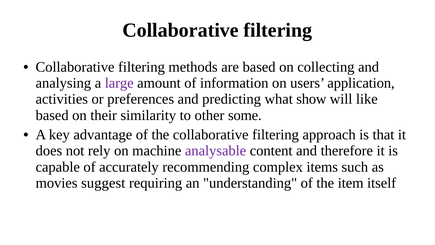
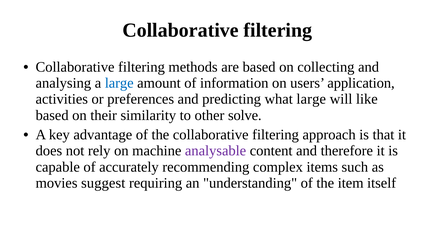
large at (119, 83) colour: purple -> blue
what show: show -> large
some: some -> solve
